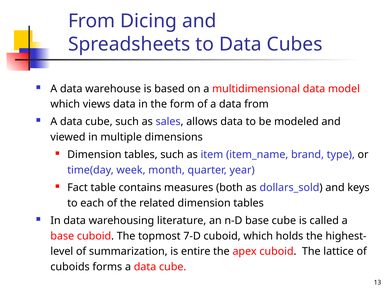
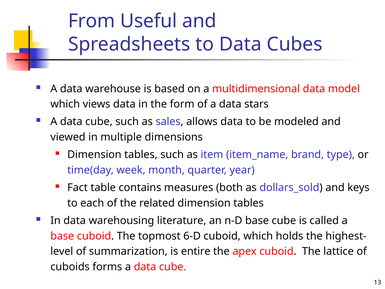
Dicing: Dicing -> Useful
data from: from -> stars
7-D: 7-D -> 6-D
